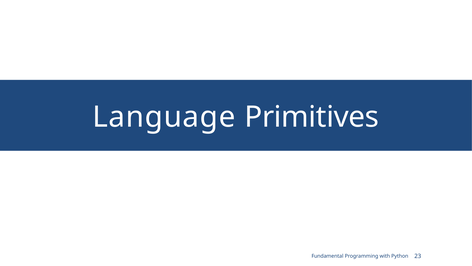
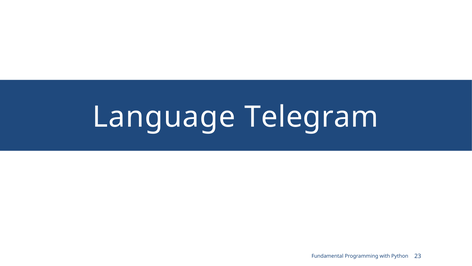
Primitives: Primitives -> Telegram
